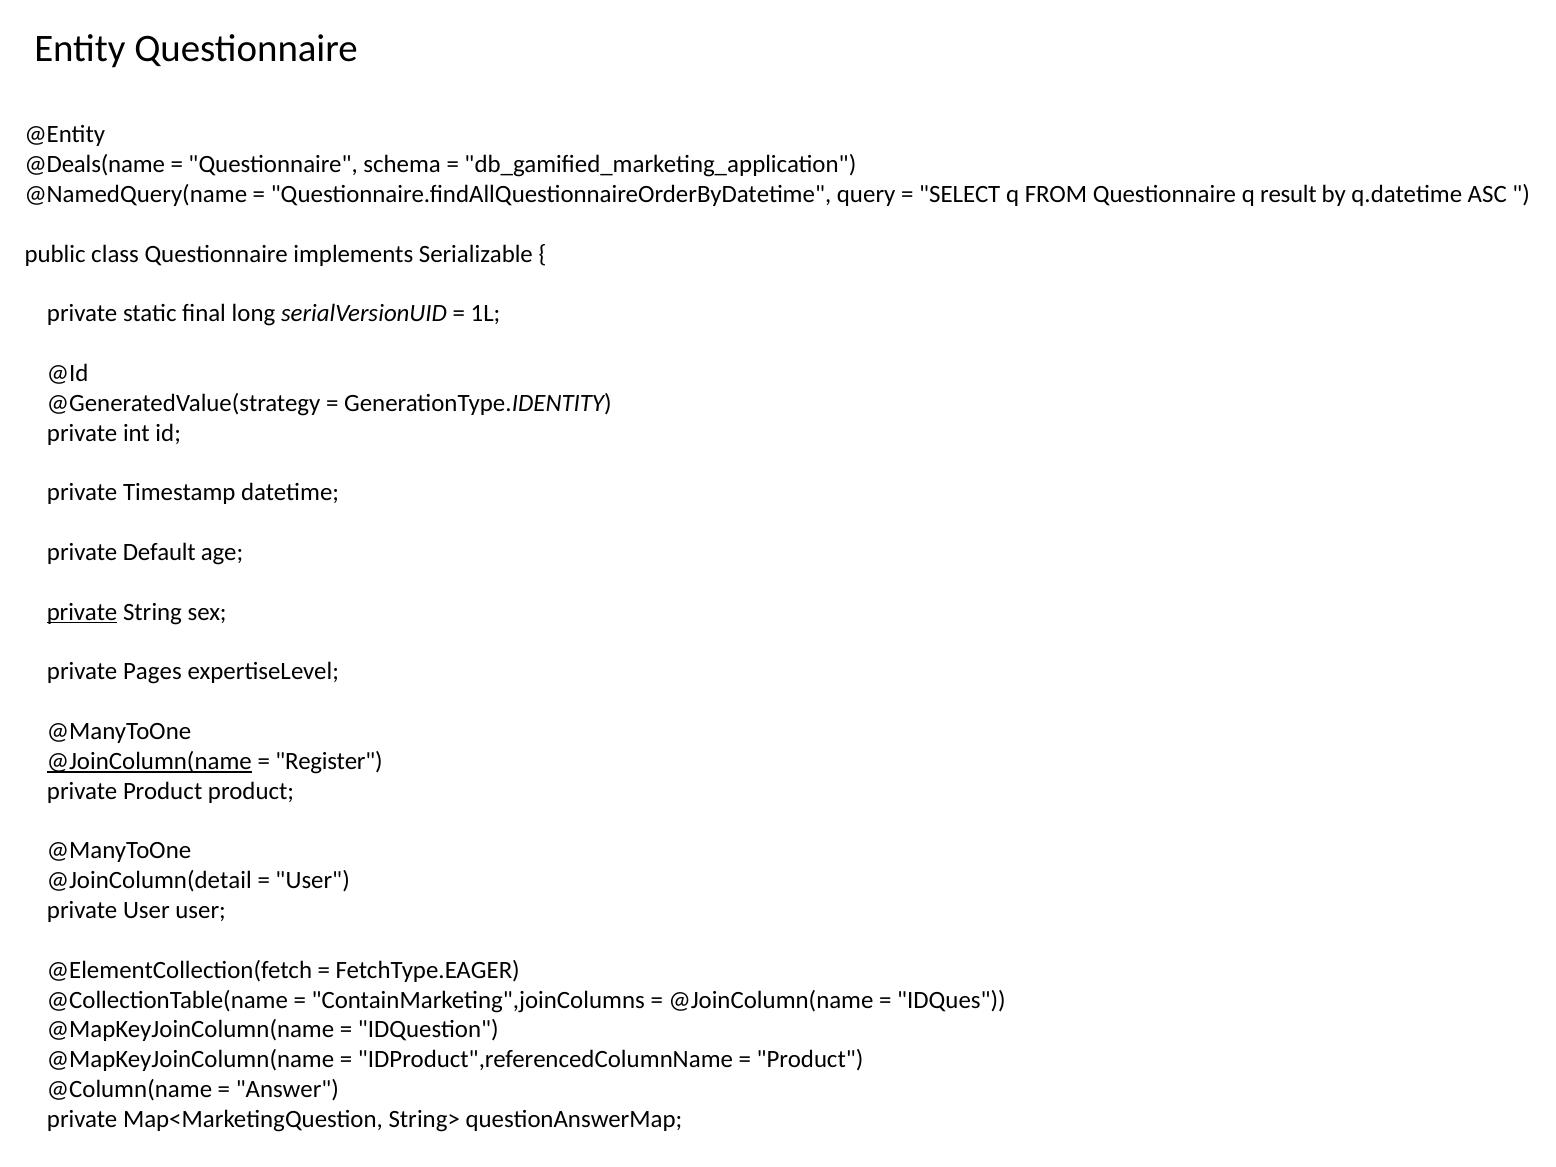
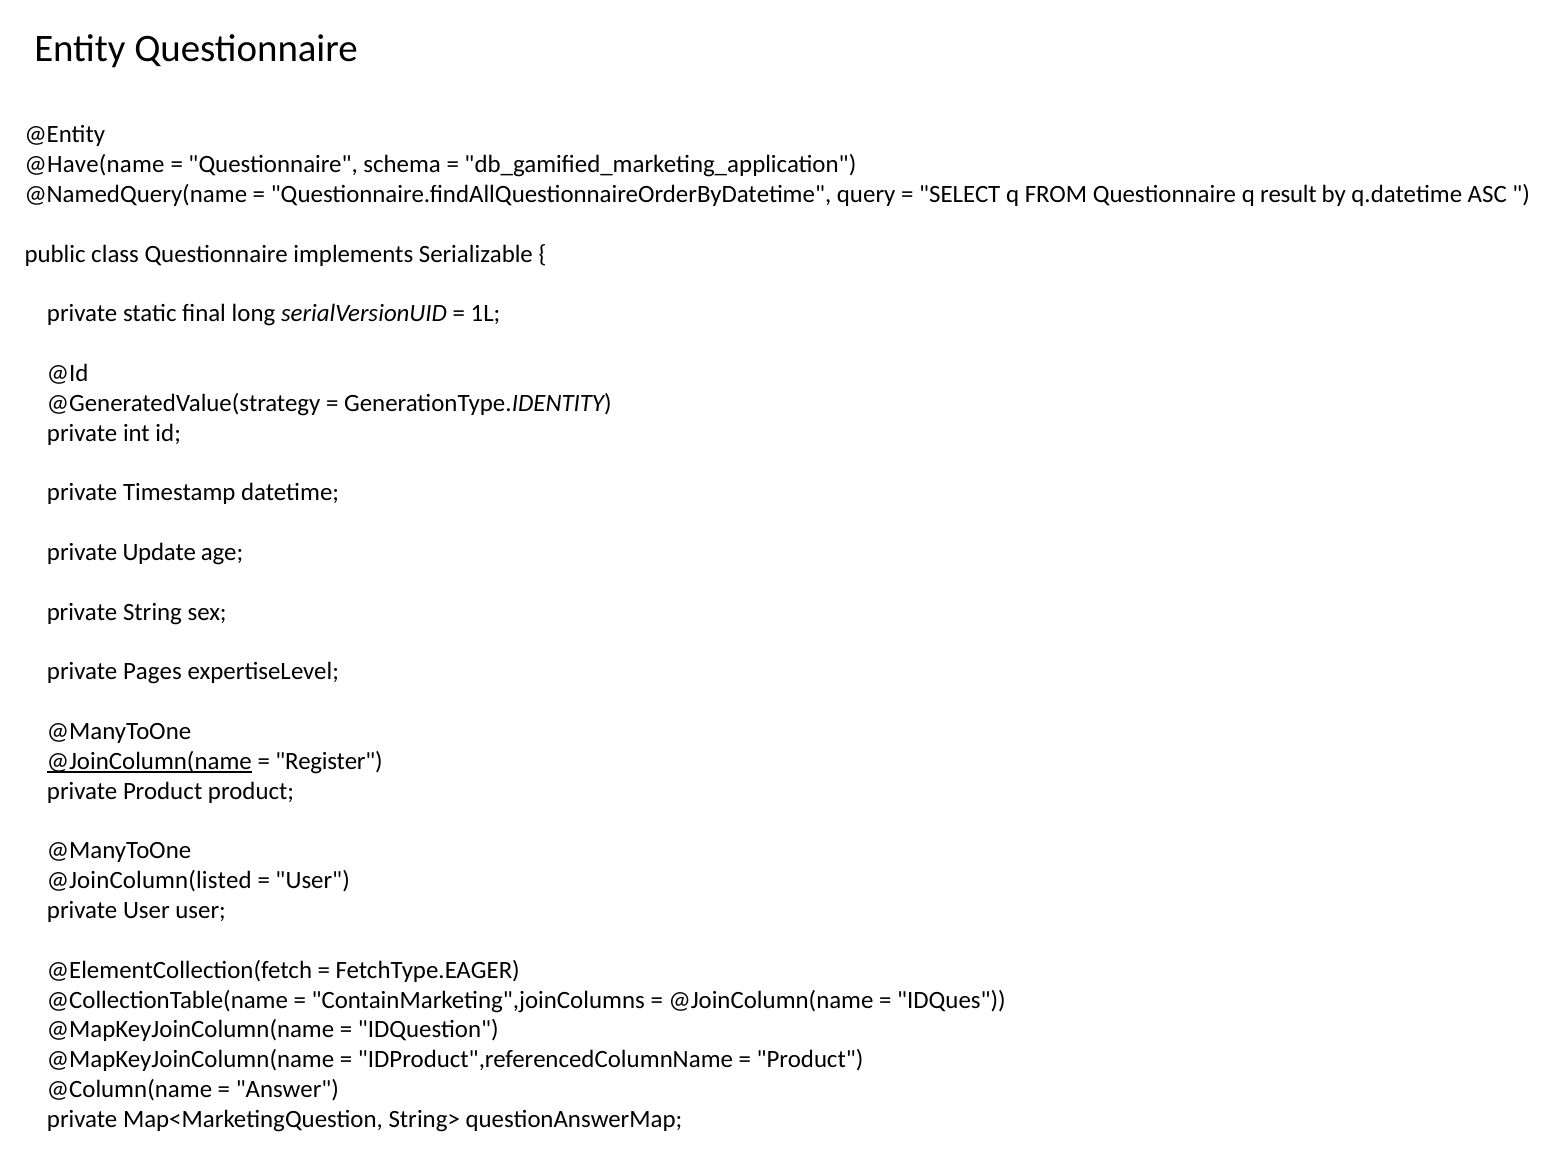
@Deals(name: @Deals(name -> @Have(name
Default: Default -> Update
private at (82, 612) underline: present -> none
@JoinColumn(detail: @JoinColumn(detail -> @JoinColumn(listed
